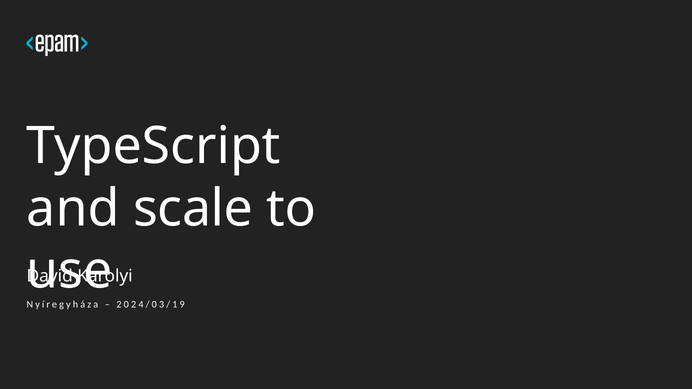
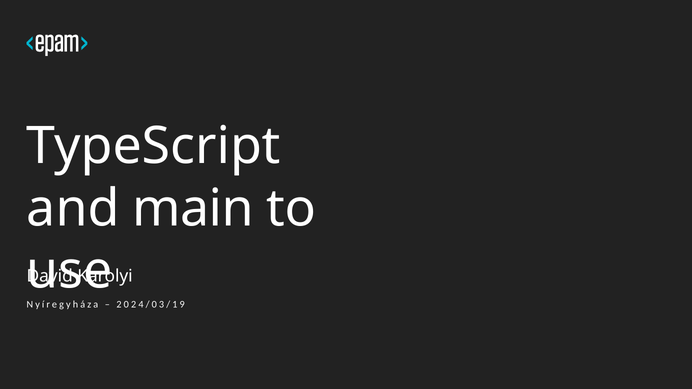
scale: scale -> main
